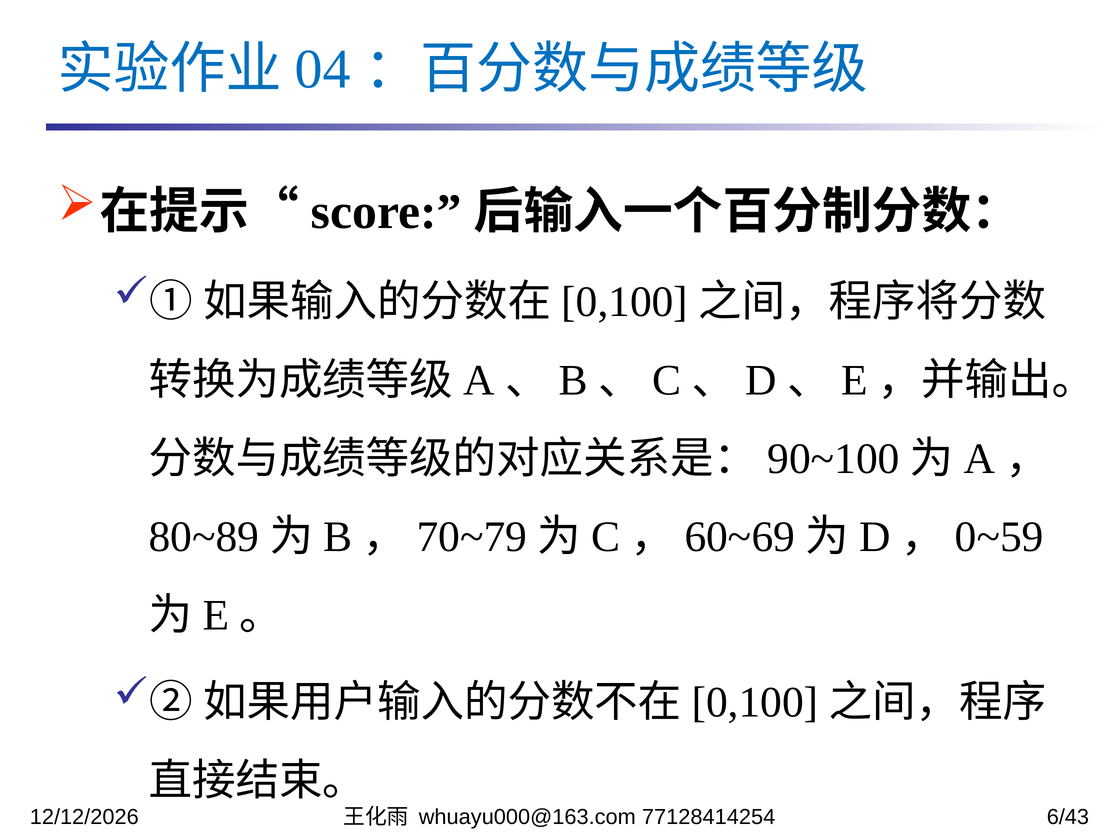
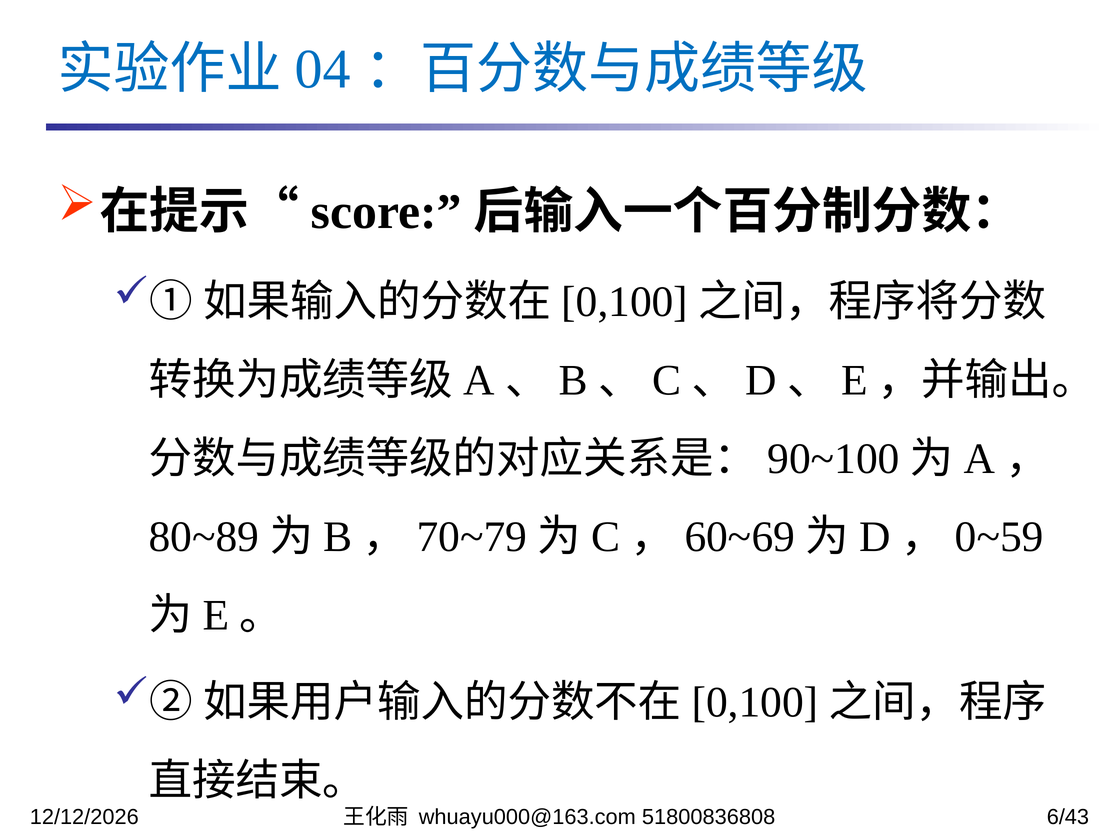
77128414254: 77128414254 -> 51800836808
